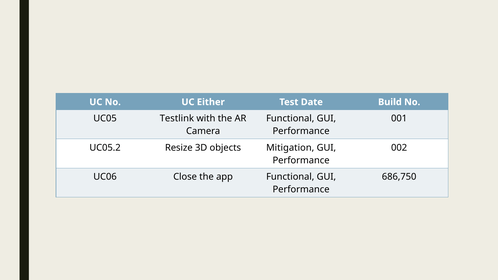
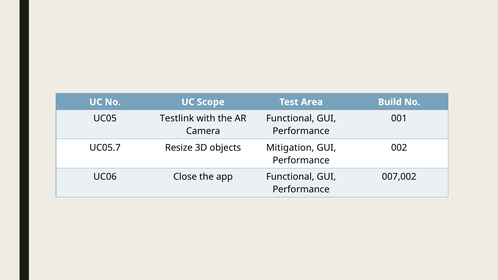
Either: Either -> Scope
Date: Date -> Area
UC05.2: UC05.2 -> UC05.7
686,750: 686,750 -> 007,002
